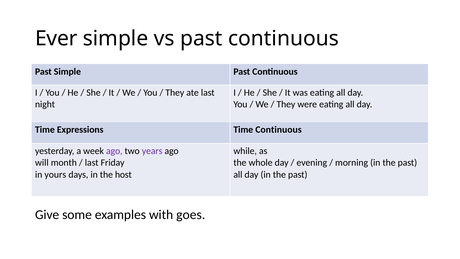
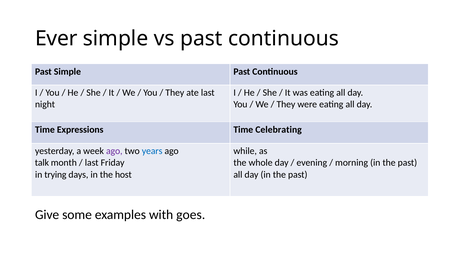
Time Continuous: Continuous -> Celebrating
years colour: purple -> blue
will: will -> talk
yours: yours -> trying
